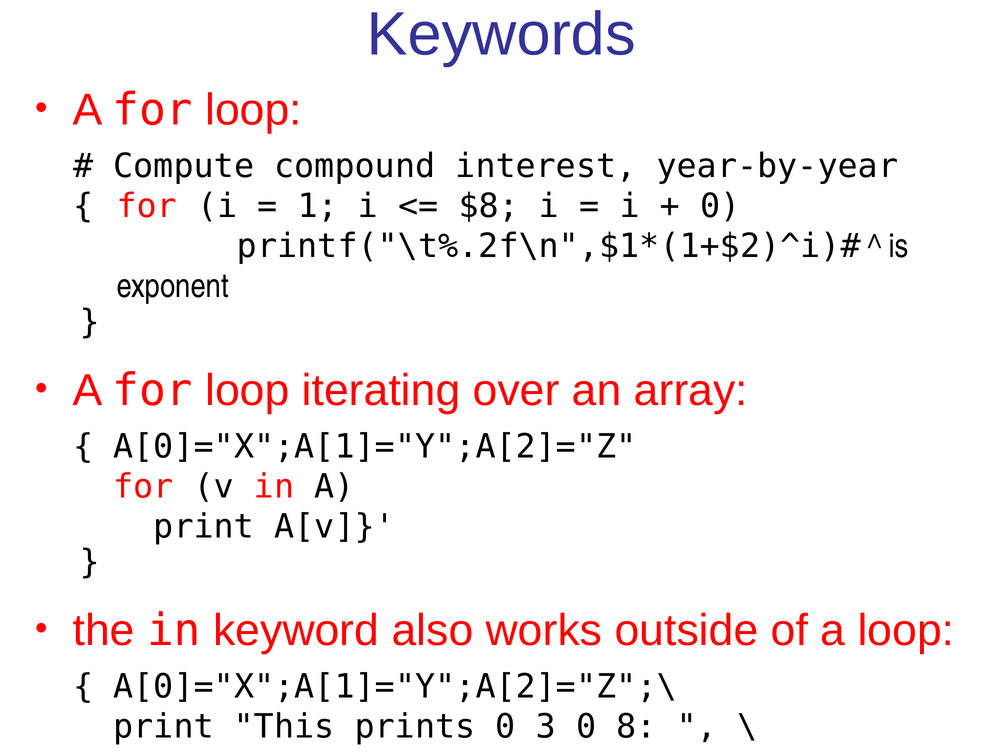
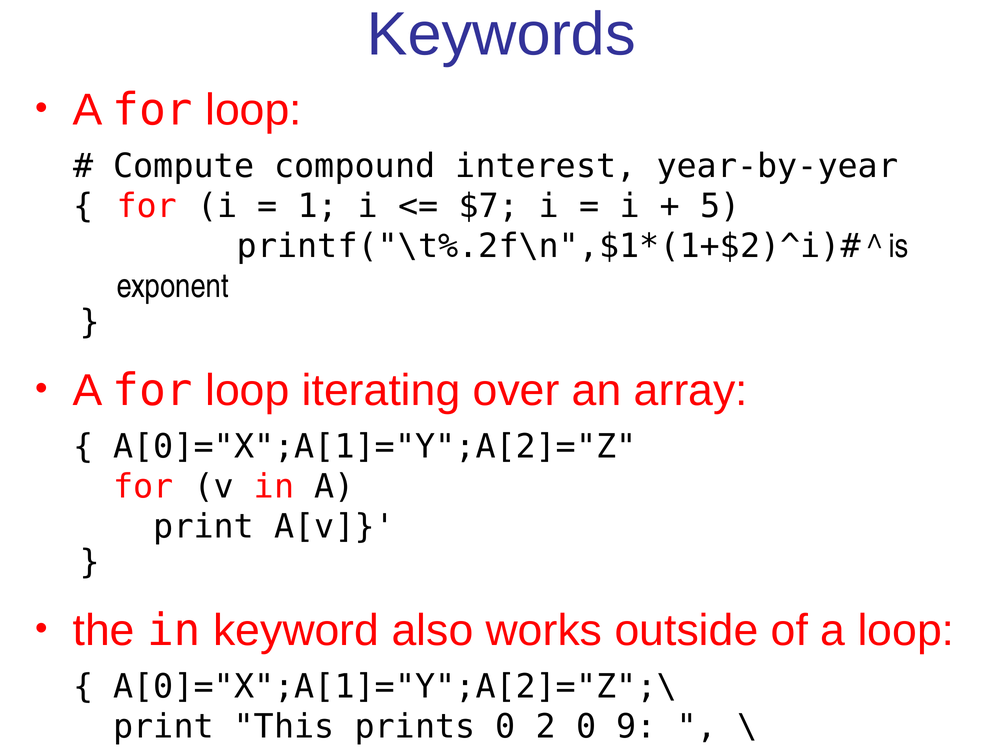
$8: $8 -> $7
0 at (720, 206): 0 -> 5
0 3: 3 -> 2
8: 8 -> 9
